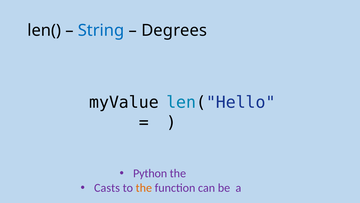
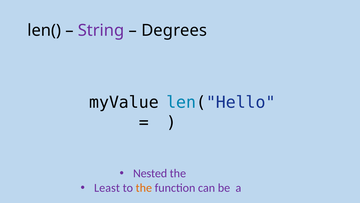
String colour: blue -> purple
Python: Python -> Nested
Casts: Casts -> Least
